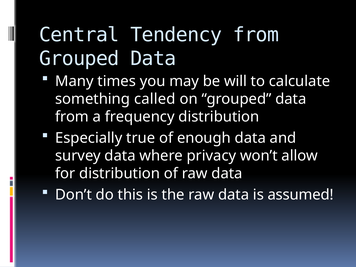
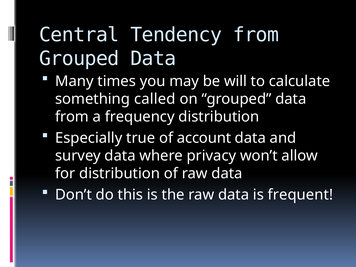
enough: enough -> account
assumed: assumed -> frequent
